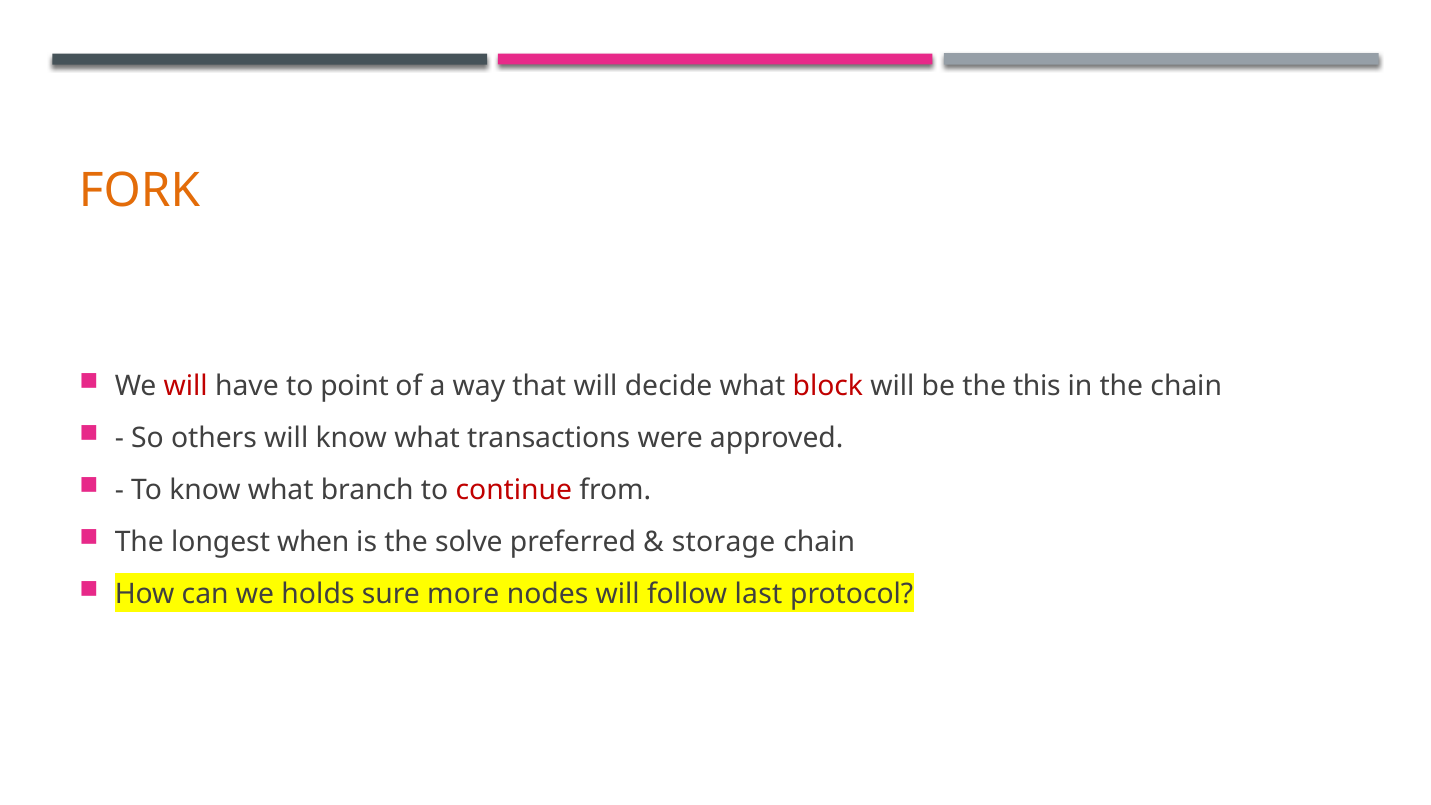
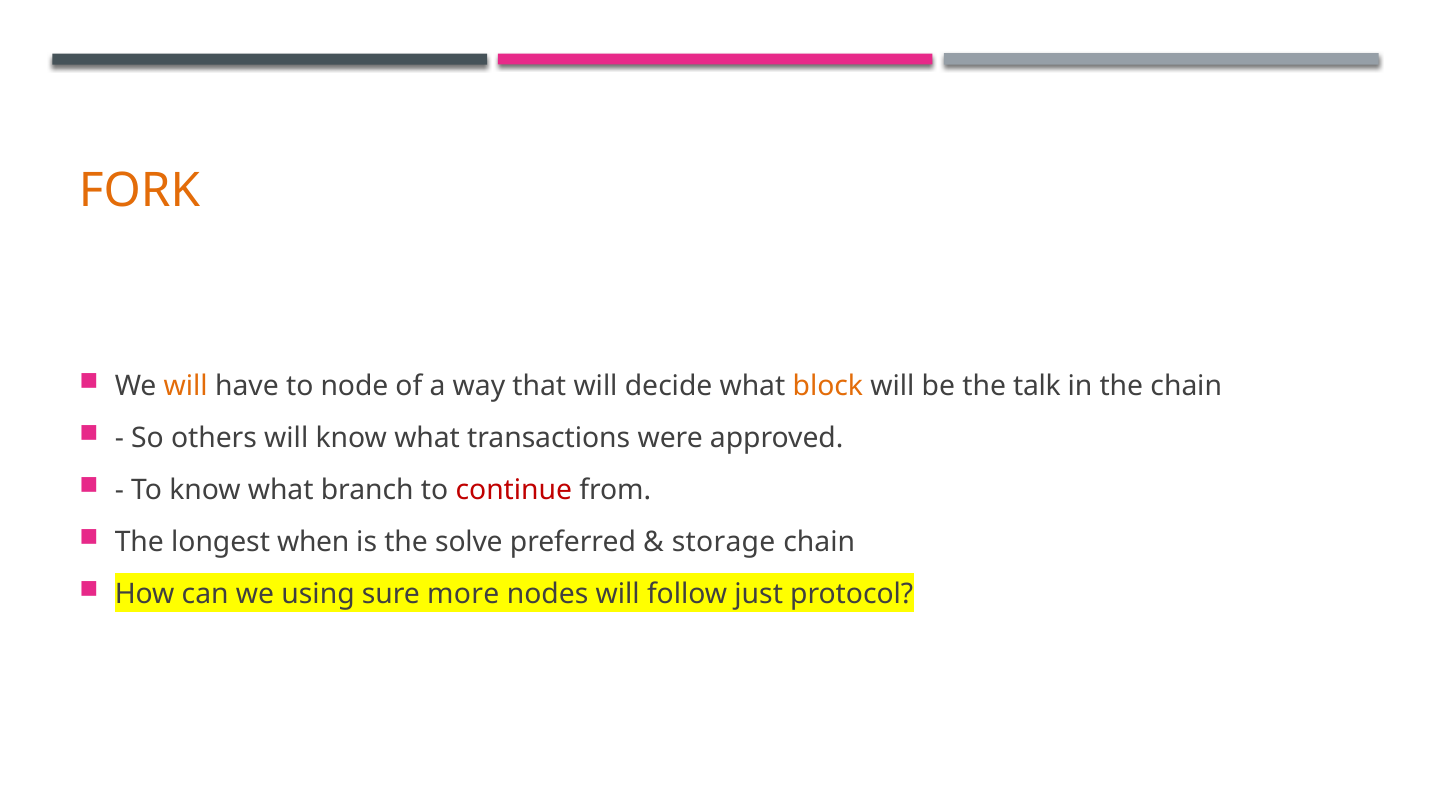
will at (186, 386) colour: red -> orange
point: point -> node
block colour: red -> orange
this: this -> talk
holds: holds -> using
last: last -> just
